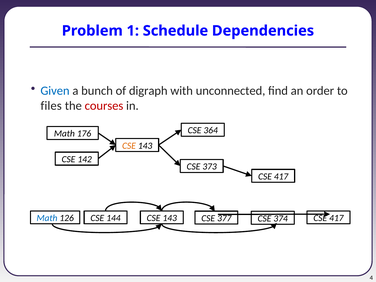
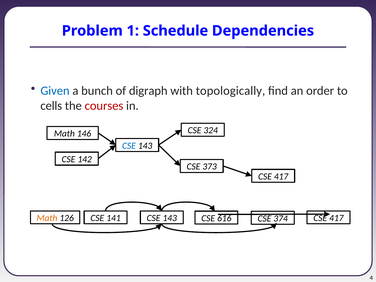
unconnected: unconnected -> topologically
files: files -> cells
364: 364 -> 324
176: 176 -> 146
CSE at (129, 146) colour: orange -> blue
Math at (47, 218) colour: blue -> orange
144: 144 -> 141
377: 377 -> 616
